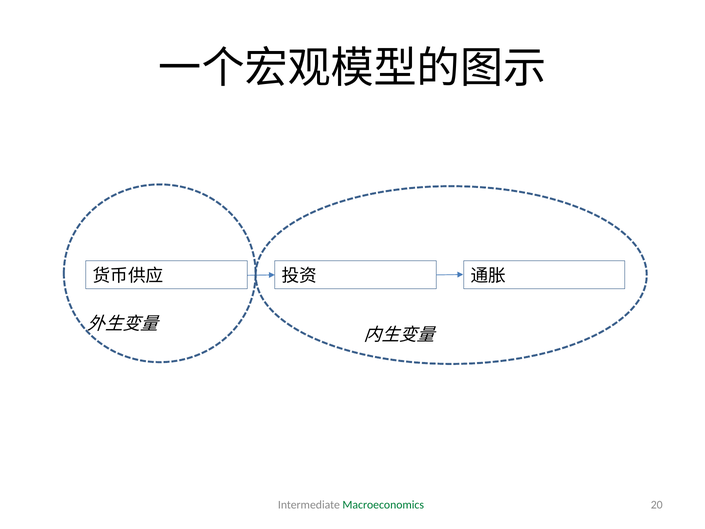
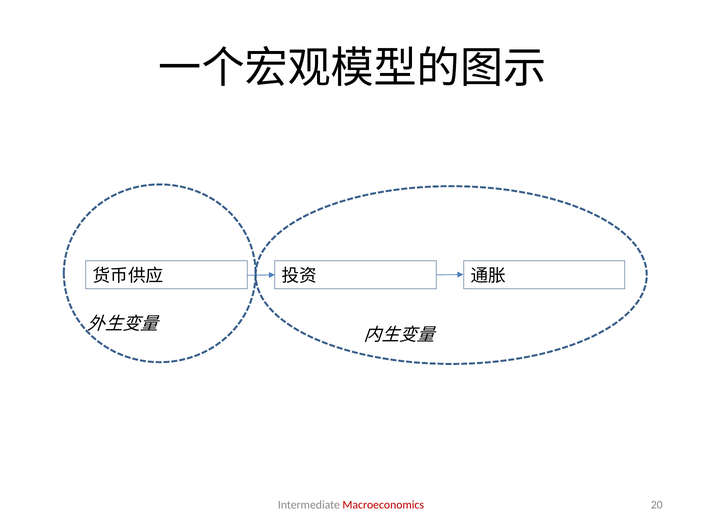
Macroeconomics colour: green -> red
